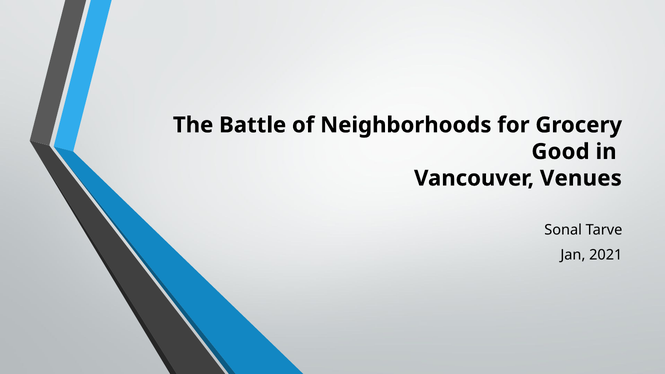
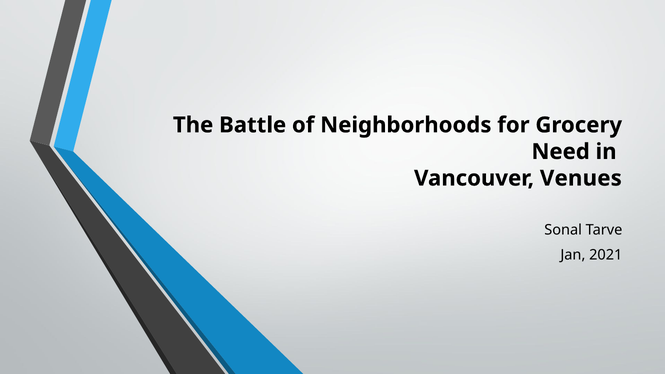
Good: Good -> Need
